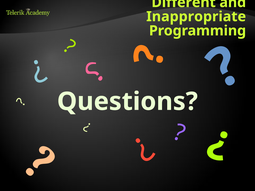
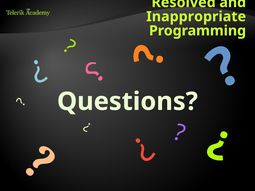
Different: Different -> Resolved
